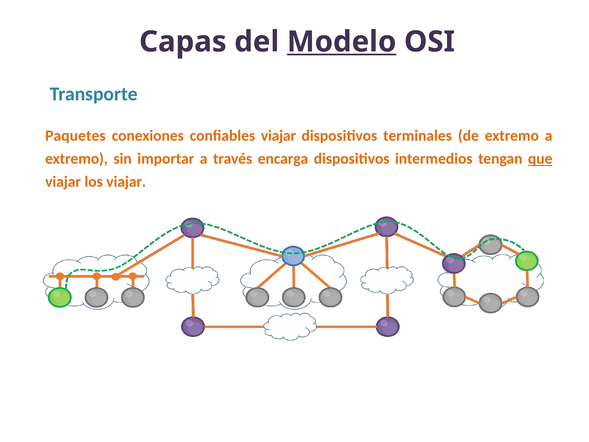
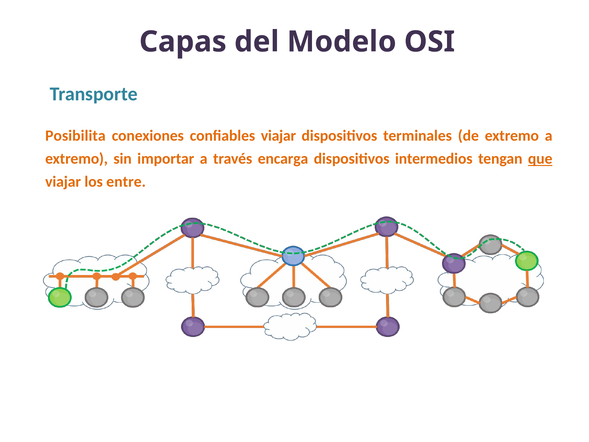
Modelo underline: present -> none
Paquetes: Paquetes -> Posibilita
los viajar: viajar -> entre
